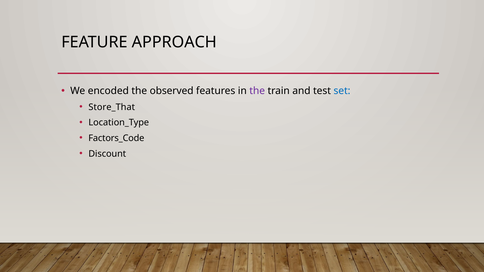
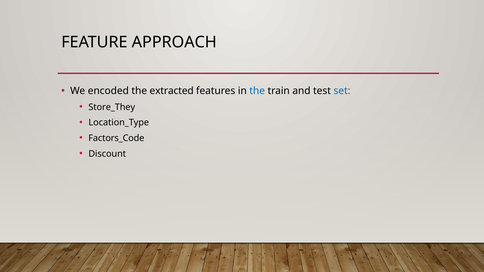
observed: observed -> extracted
the at (257, 91) colour: purple -> blue
Store_That: Store_That -> Store_They
